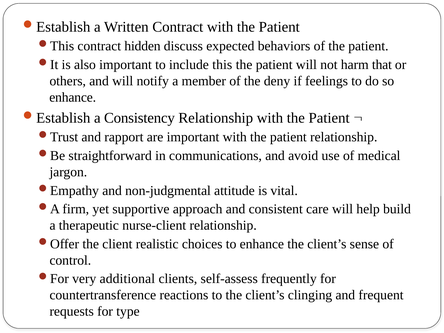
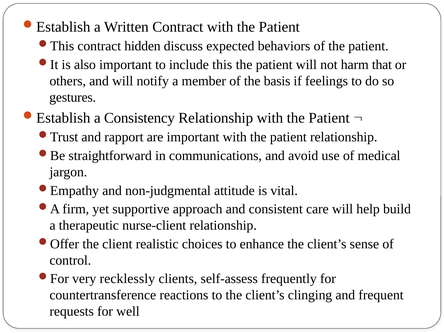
deny: deny -> basis
enhance at (73, 97): enhance -> gestures
additional: additional -> recklessly
type: type -> well
